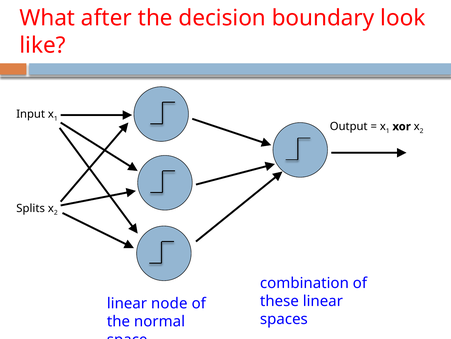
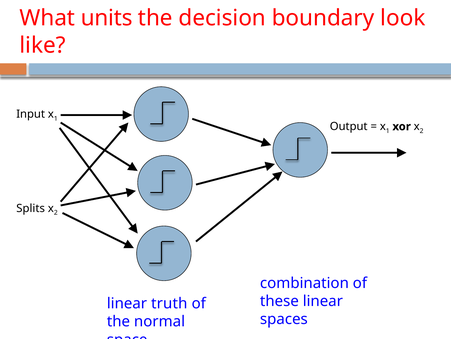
after: after -> units
node: node -> truth
